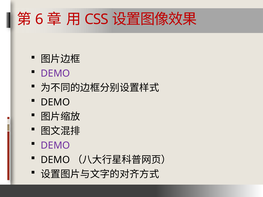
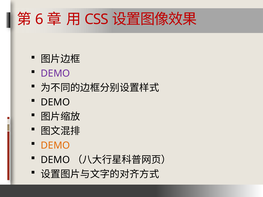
DEMO at (55, 146) colour: purple -> orange
